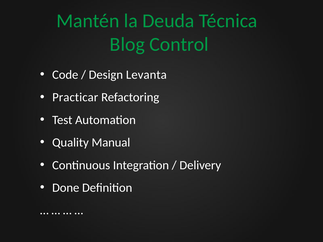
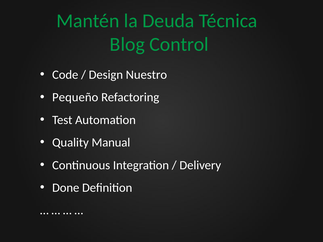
Levanta: Levanta -> Nuestro
Practicar: Practicar -> Pequeño
